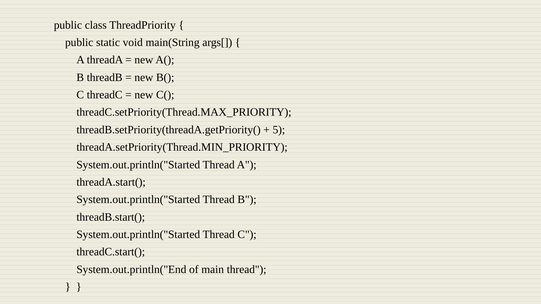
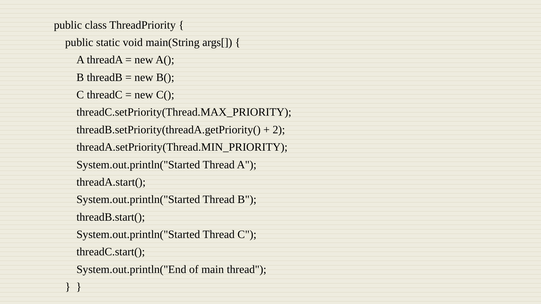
5: 5 -> 2
